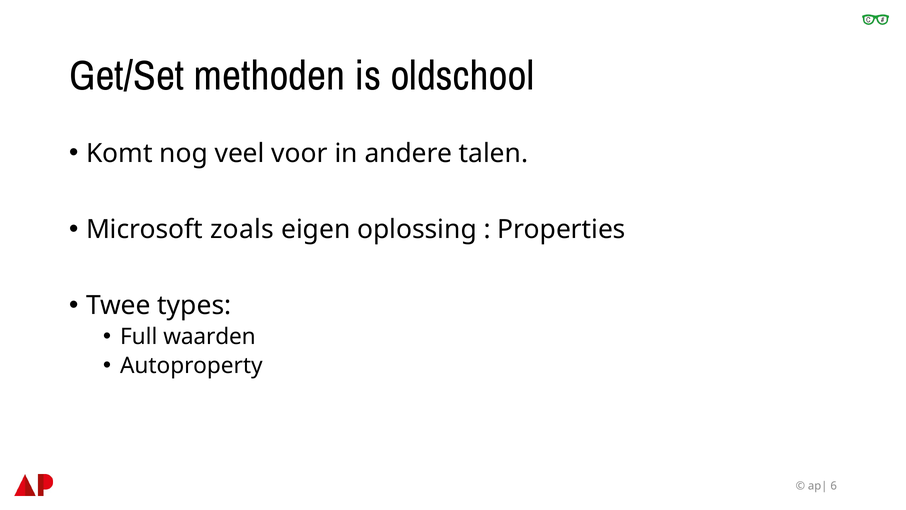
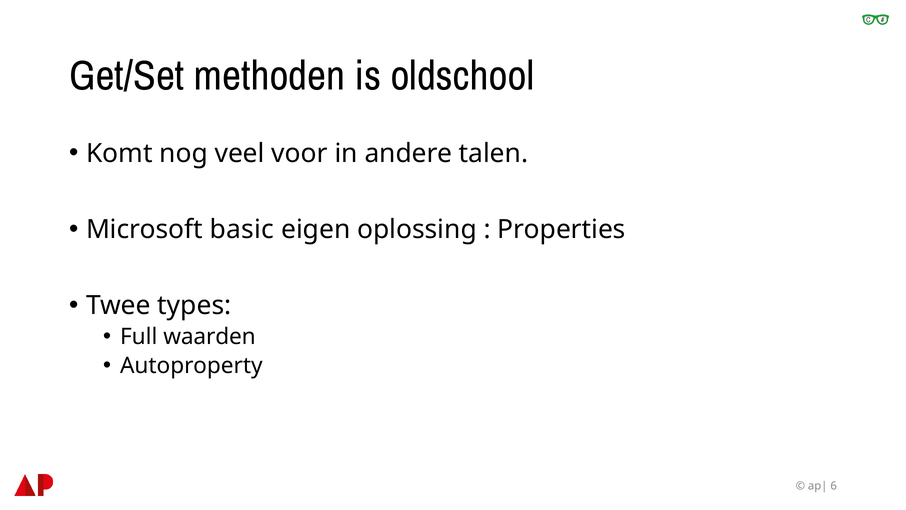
zoals: zoals -> basic
